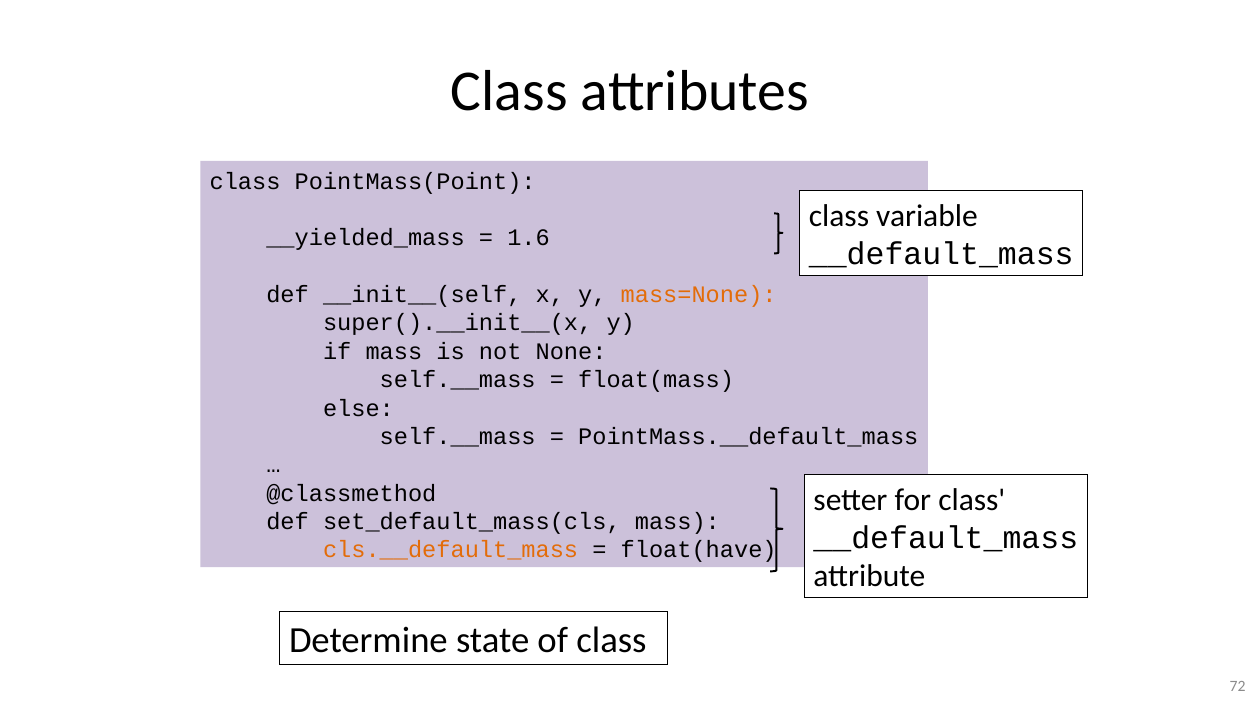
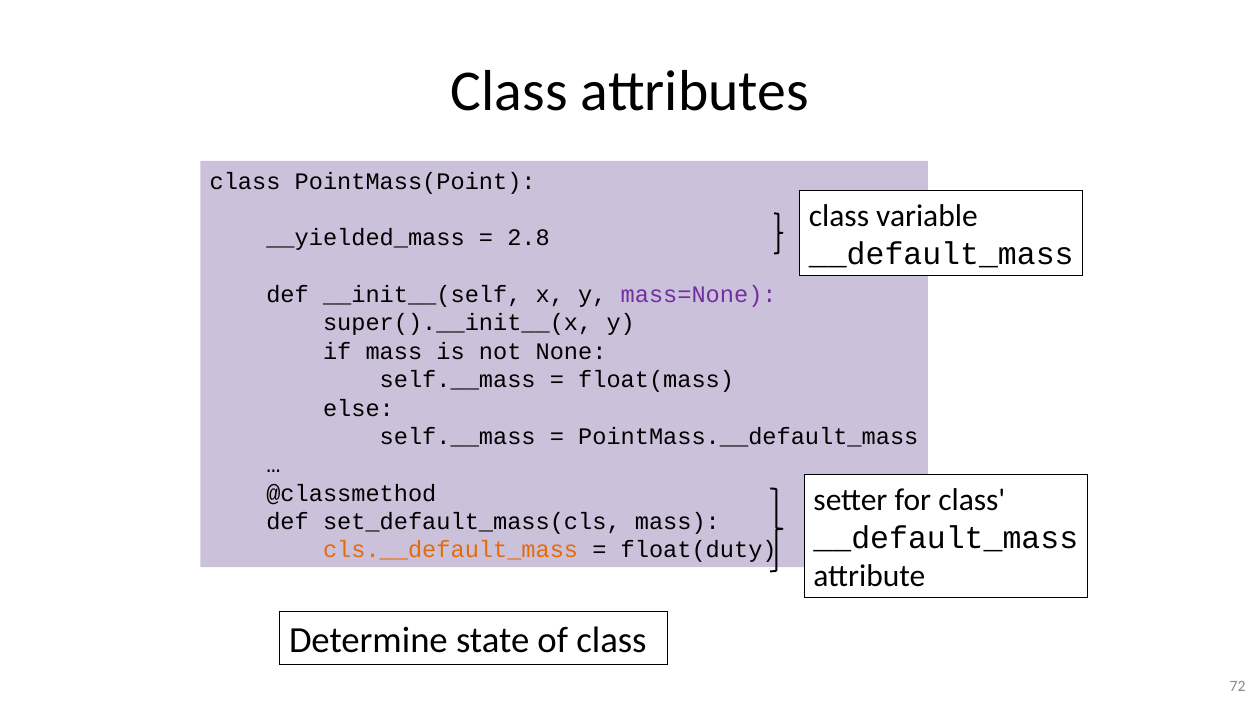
1.6: 1.6 -> 2.8
mass=None colour: orange -> purple
float(have: float(have -> float(duty
